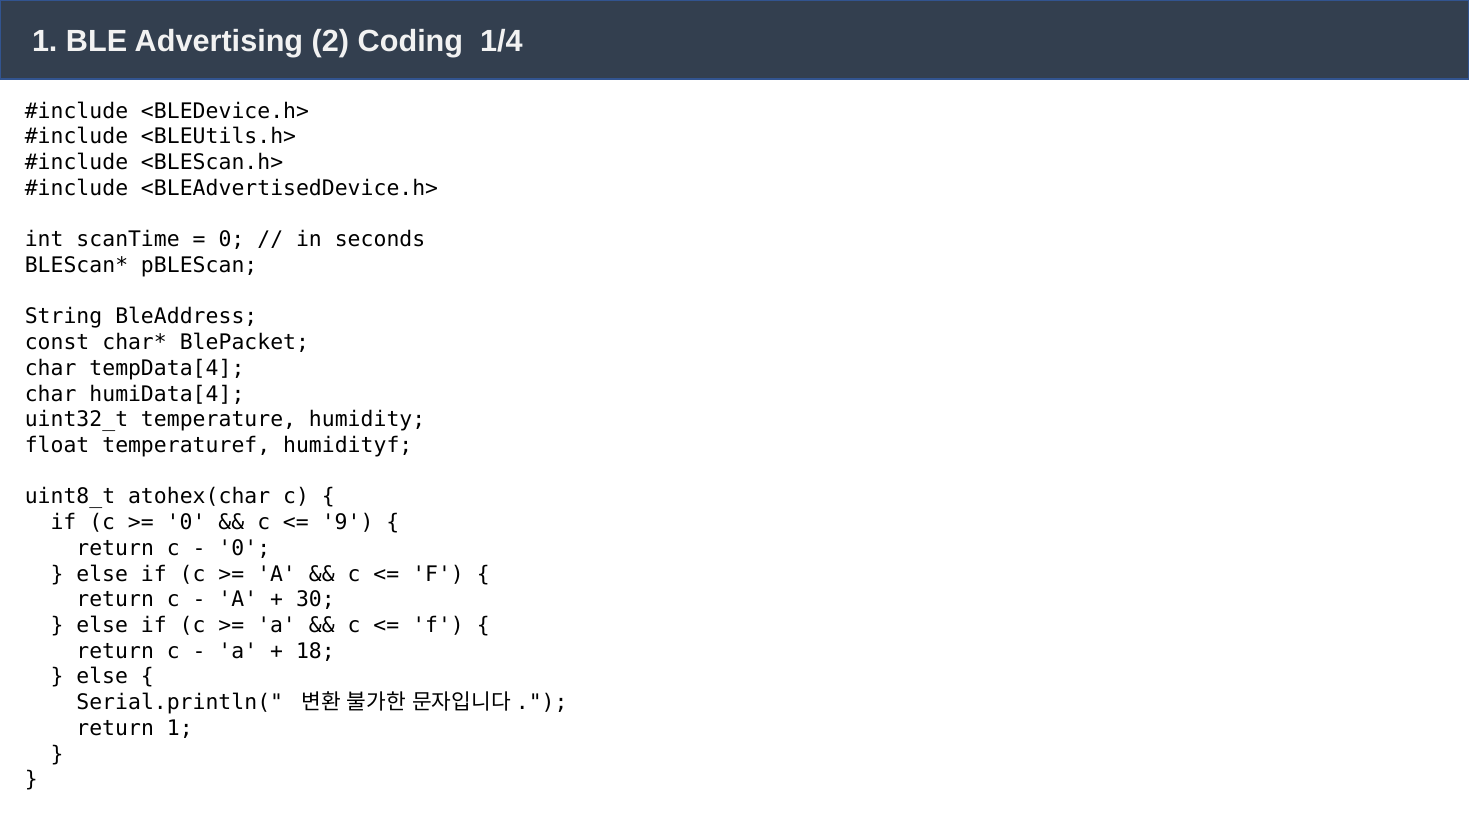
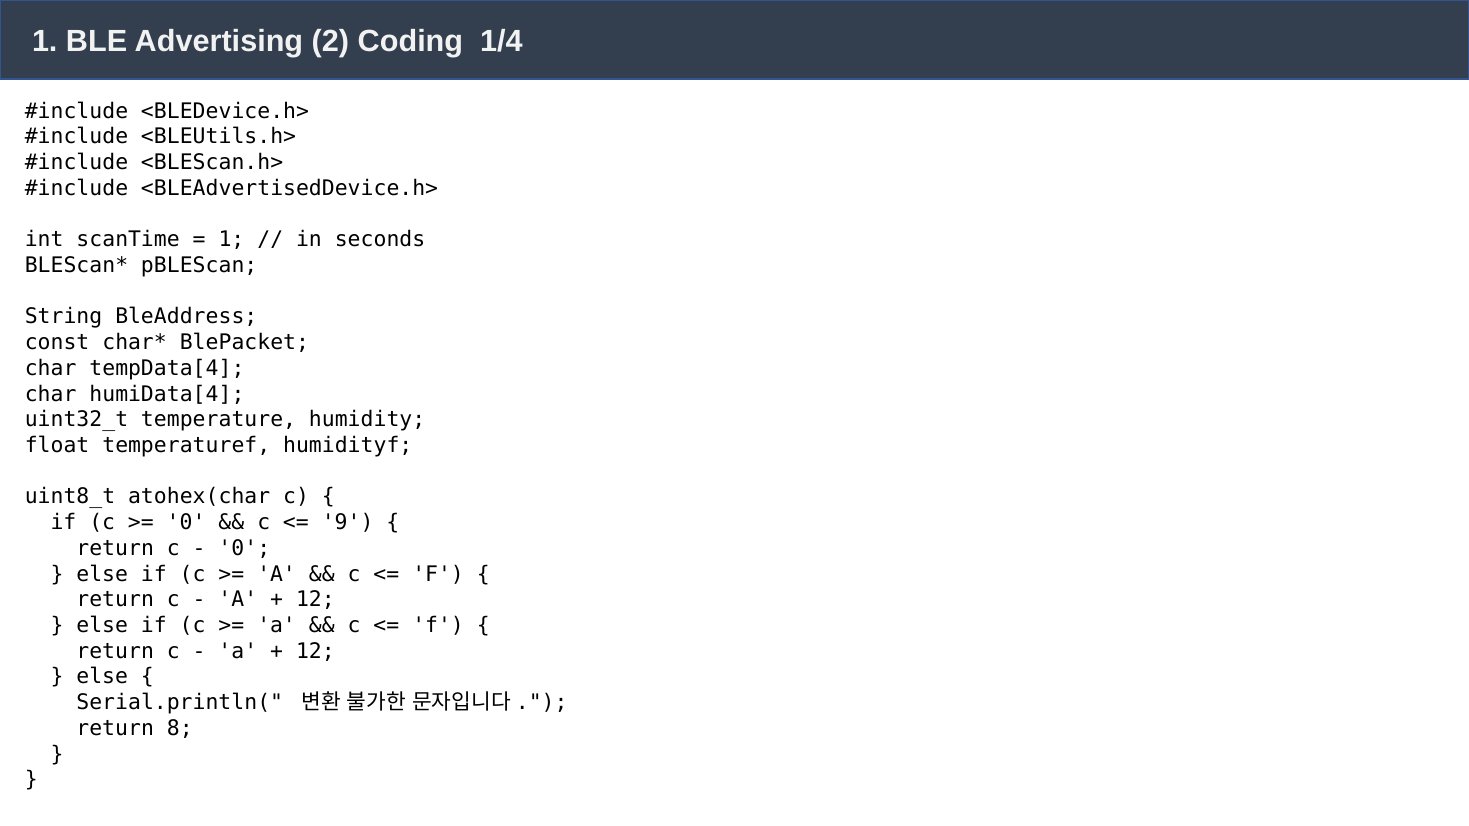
0 at (231, 240): 0 -> 1
30 at (315, 600): 30 -> 12
18 at (315, 651): 18 -> 12
return 1: 1 -> 8
